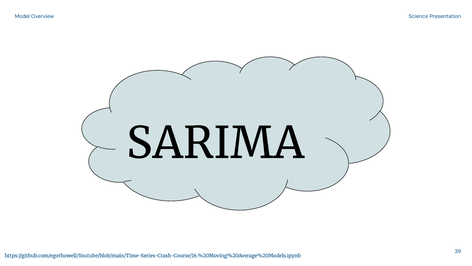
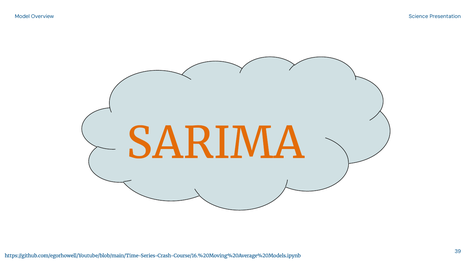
SARIMA colour: black -> orange
